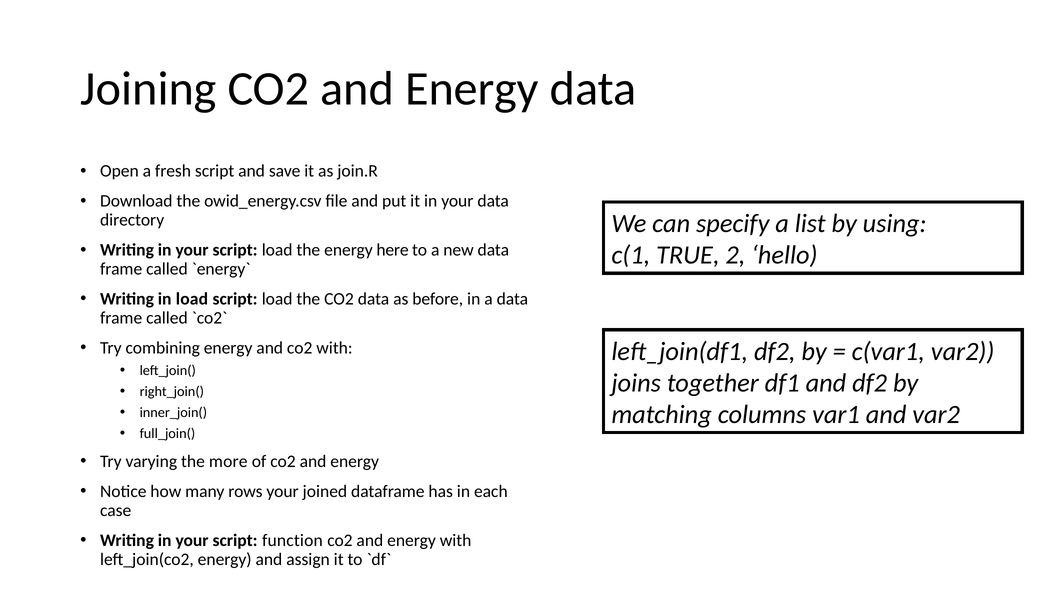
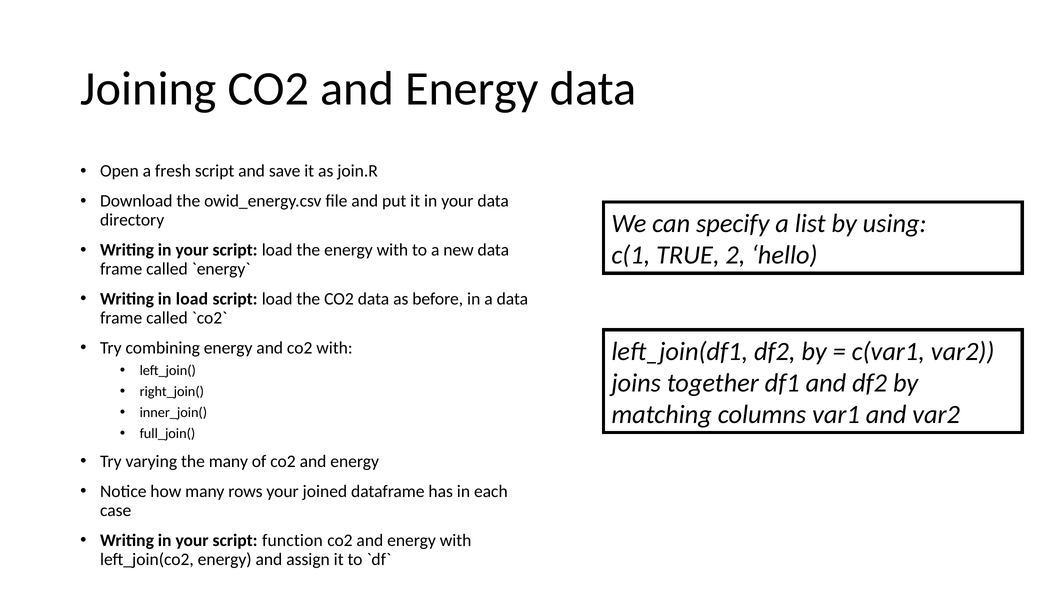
the energy here: here -> with
the more: more -> many
